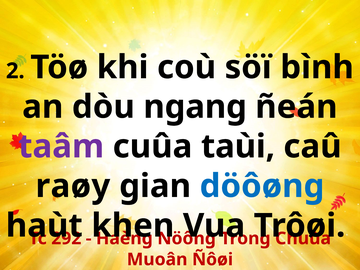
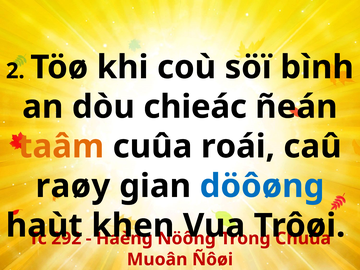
ngang: ngang -> chieác
taâm colour: purple -> orange
taùi: taùi -> roái
